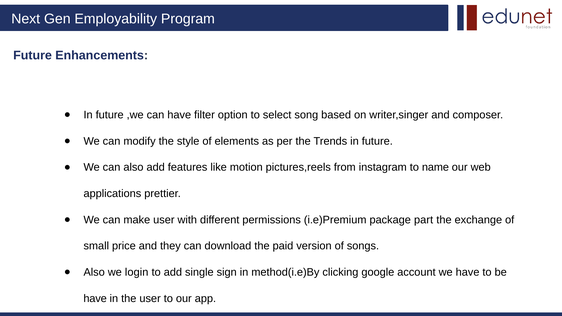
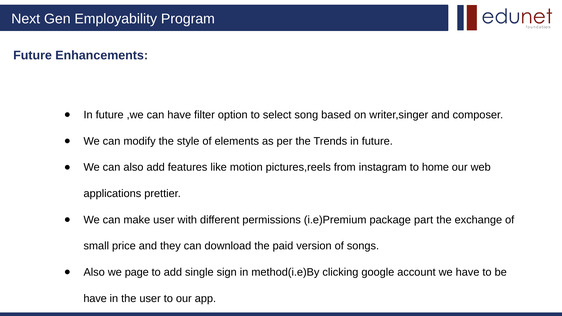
name: name -> home
login: login -> page
